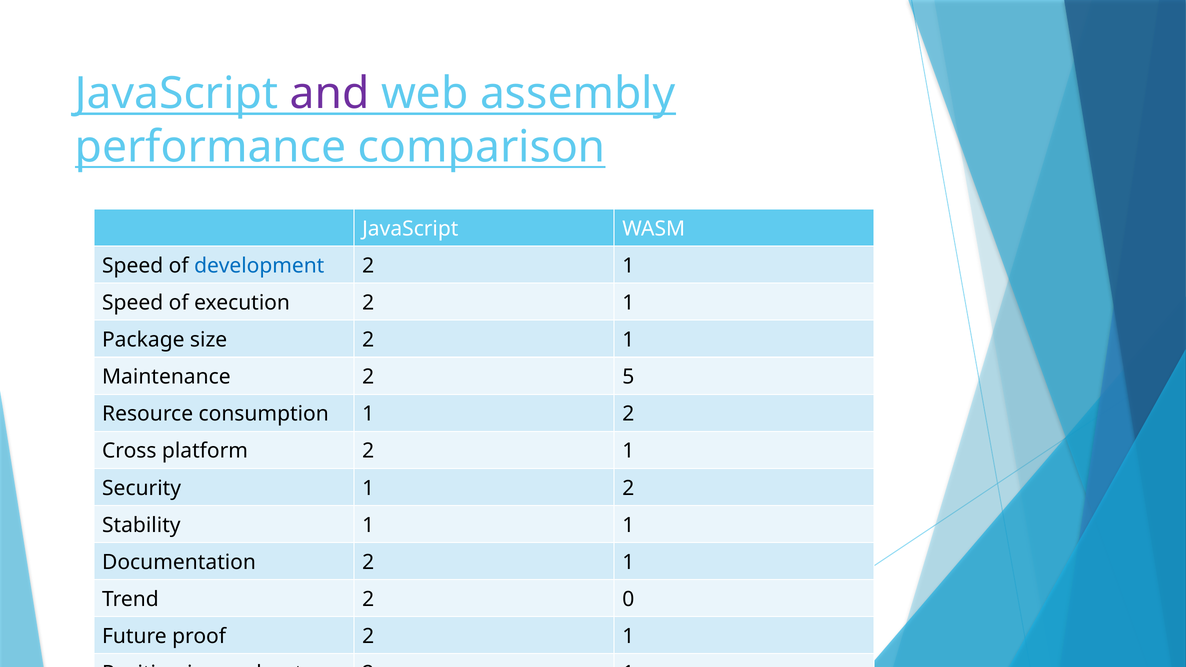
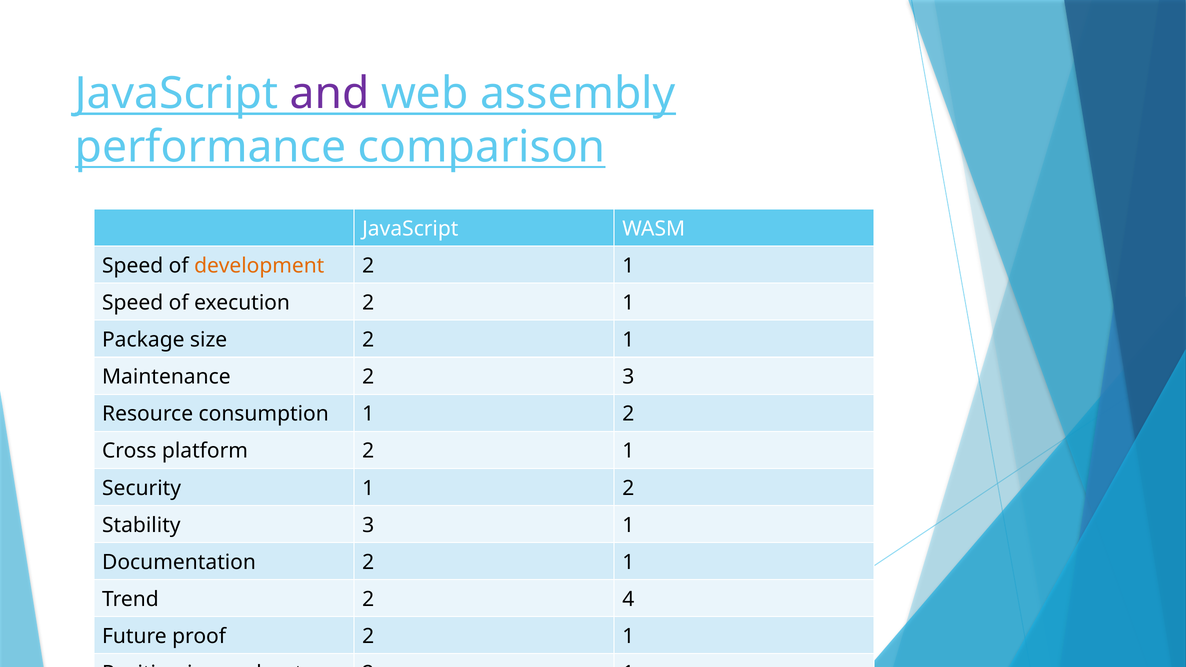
development colour: blue -> orange
2 5: 5 -> 3
Stability 1: 1 -> 3
0: 0 -> 4
